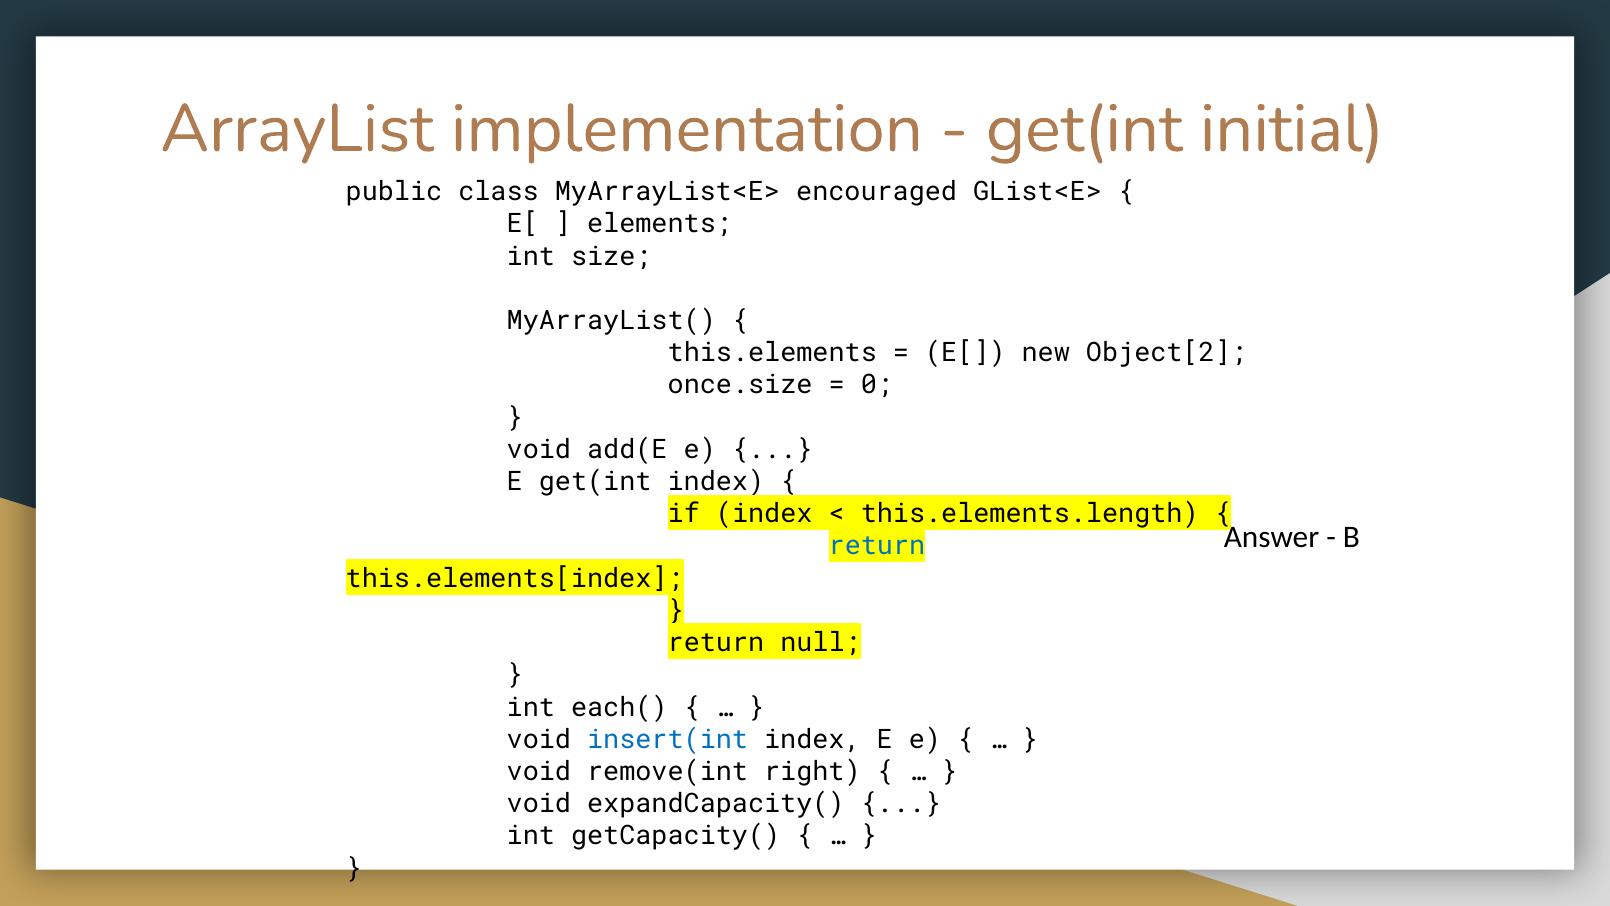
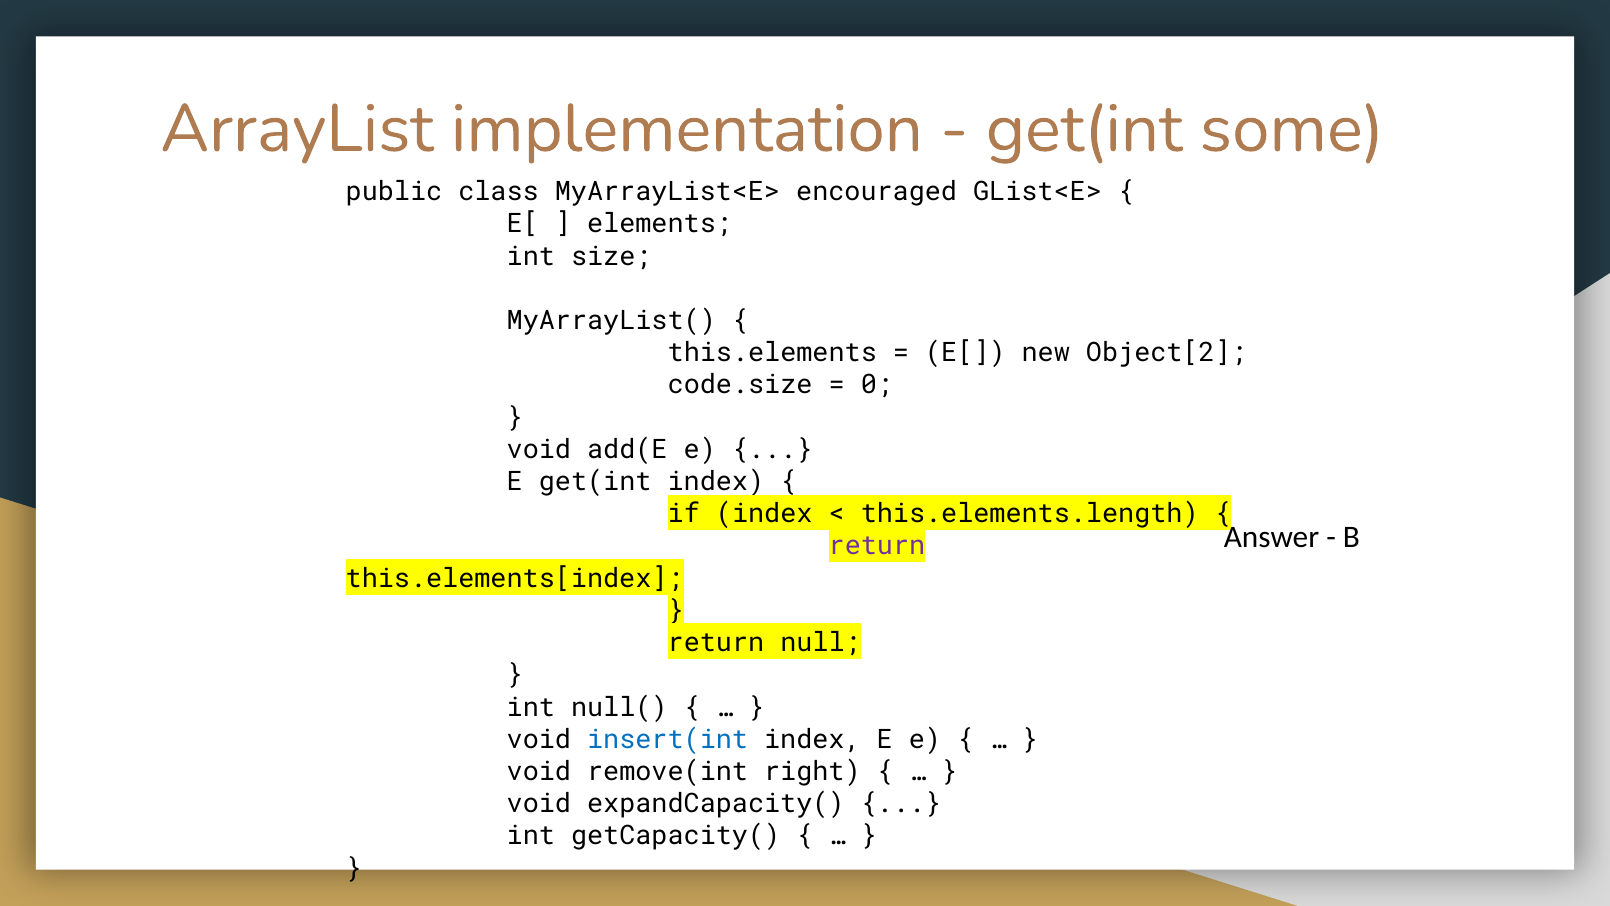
initial: initial -> some
once.size: once.size -> code.size
return at (877, 546) colour: blue -> purple
each(: each( -> null(
